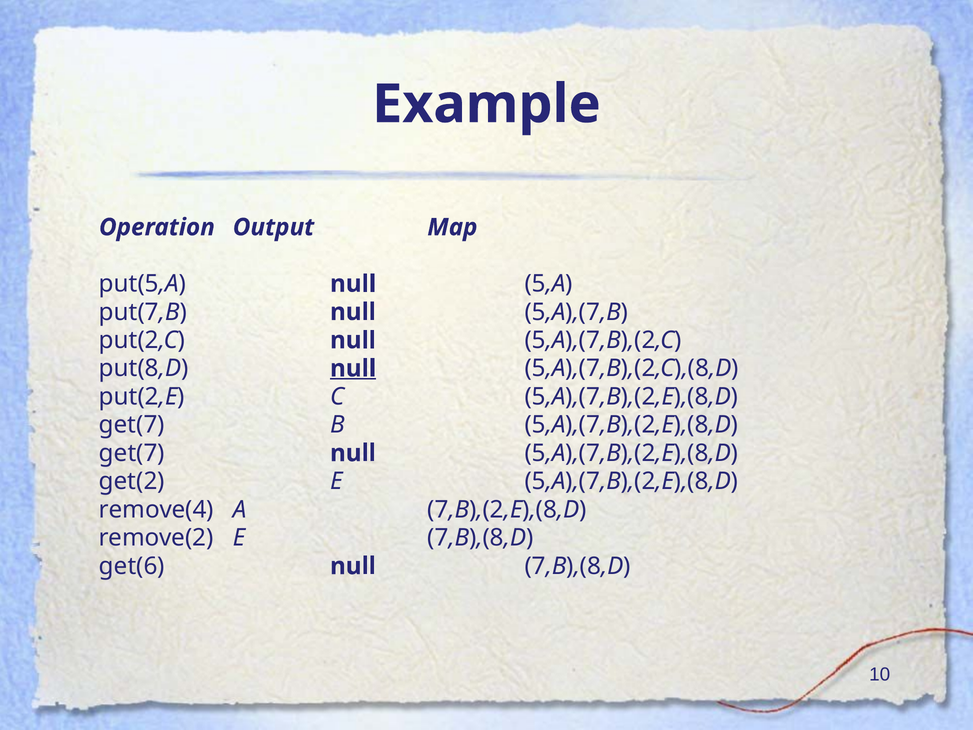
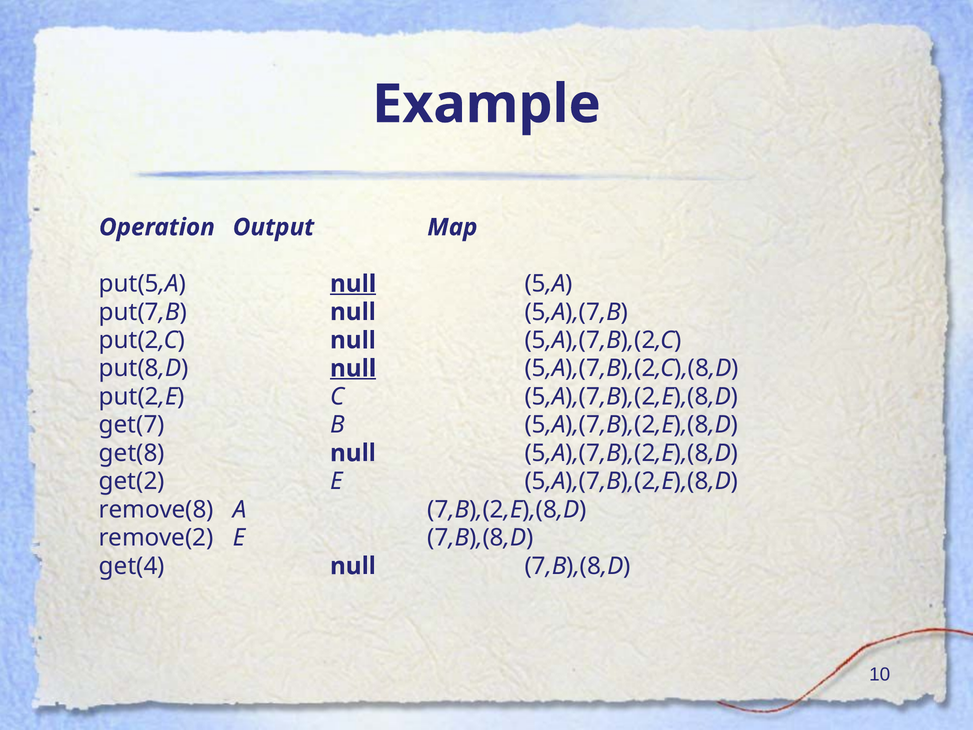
null at (353, 284) underline: none -> present
get(7 at (132, 453): get(7 -> get(8
remove(4: remove(4 -> remove(8
get(6: get(6 -> get(4
